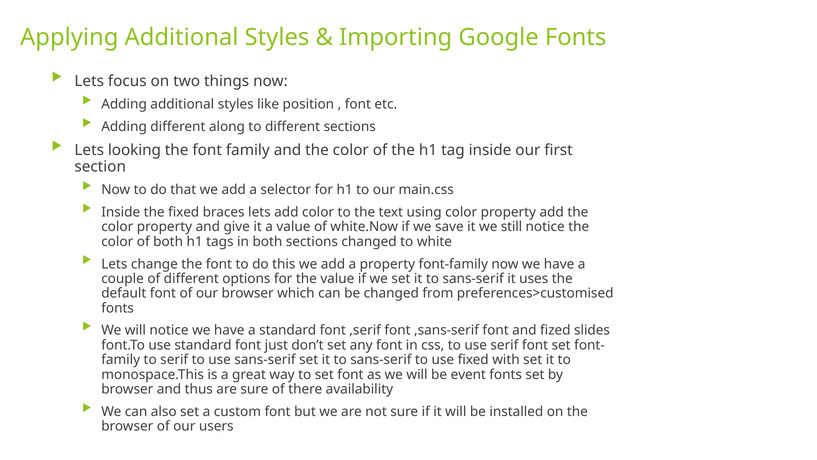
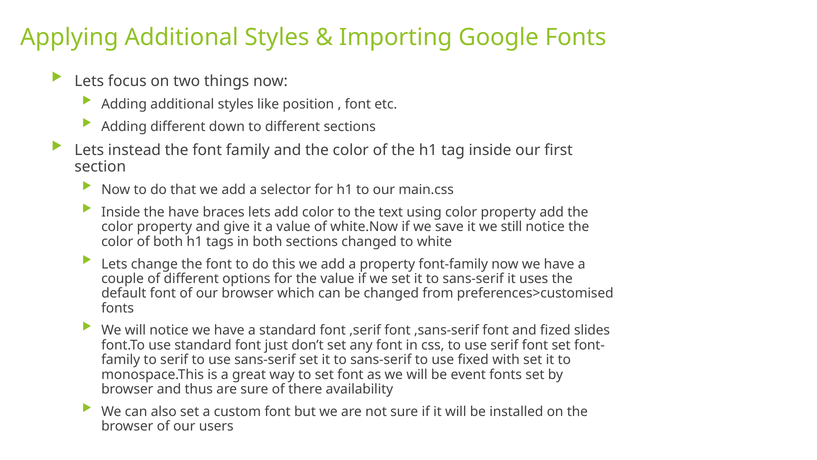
along: along -> down
looking: looking -> instead
the fixed: fixed -> have
